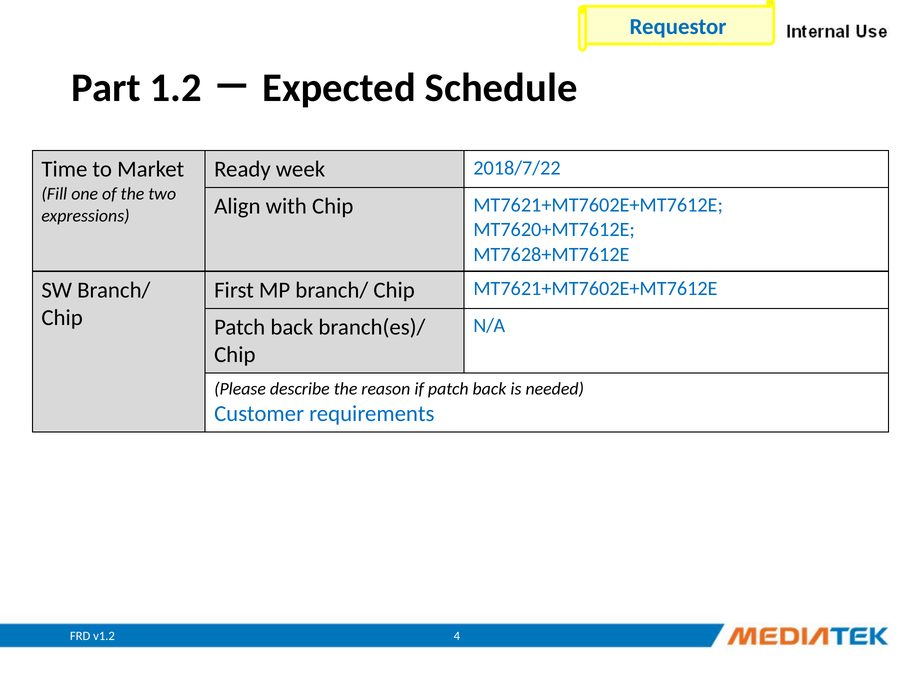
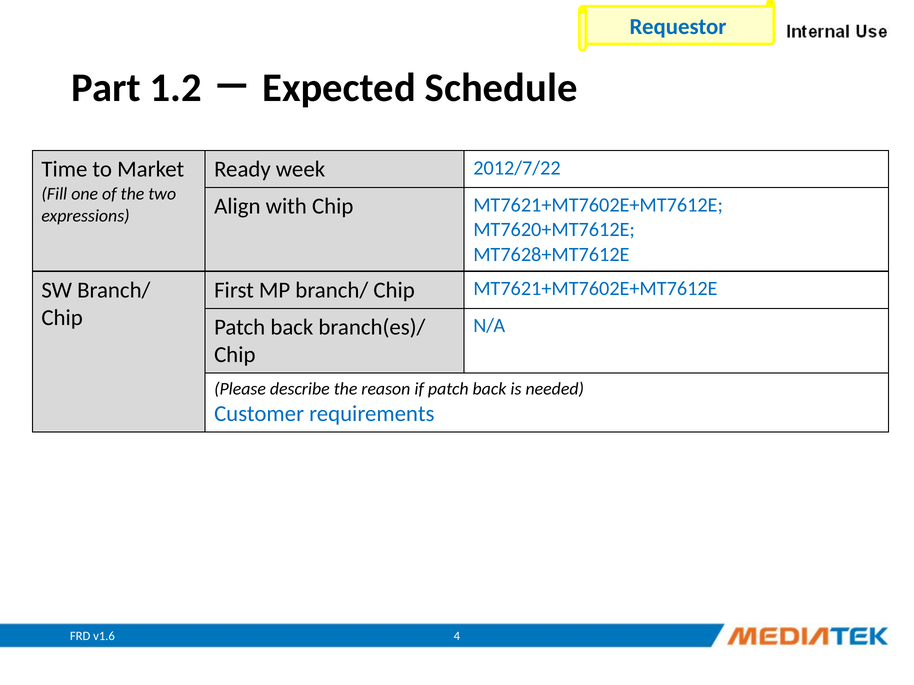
2018/7/22: 2018/7/22 -> 2012/7/22
v1.2: v1.2 -> v1.6
